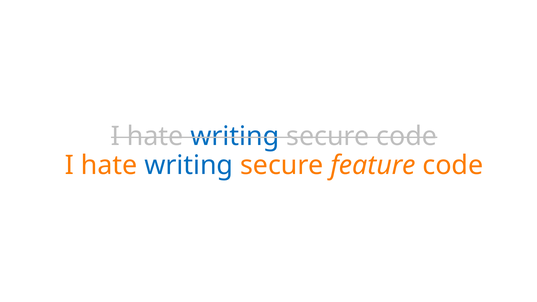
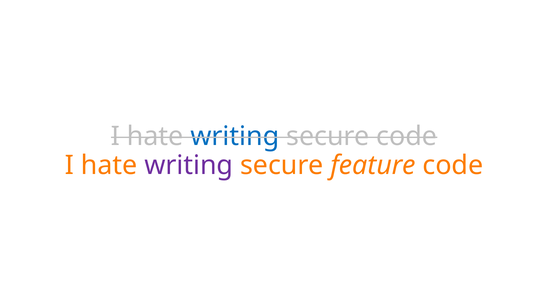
writing at (189, 165) colour: blue -> purple
